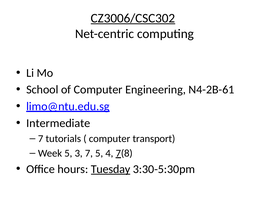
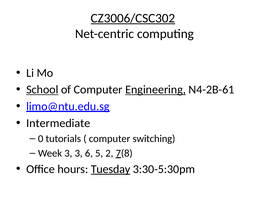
School underline: none -> present
Engineering underline: none -> present
7 at (41, 139): 7 -> 0
transport: transport -> switching
Week 5: 5 -> 3
3 7: 7 -> 6
4: 4 -> 2
